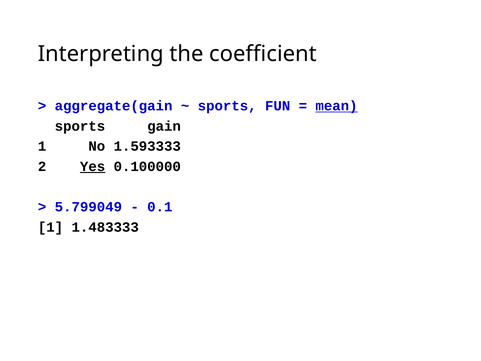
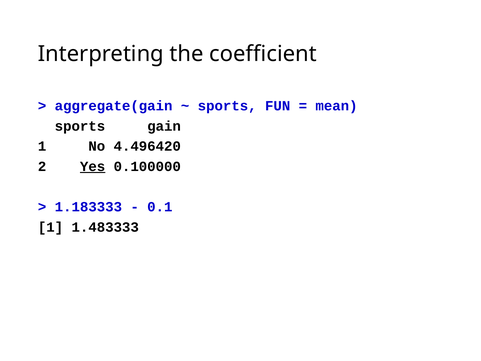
mean underline: present -> none
1.593333: 1.593333 -> 4.496420
5.799049: 5.799049 -> 1.183333
